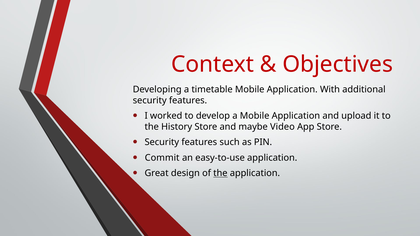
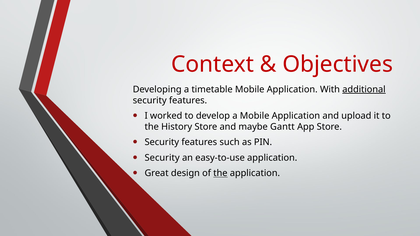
additional underline: none -> present
Video: Video -> Gantt
Commit at (162, 158): Commit -> Security
